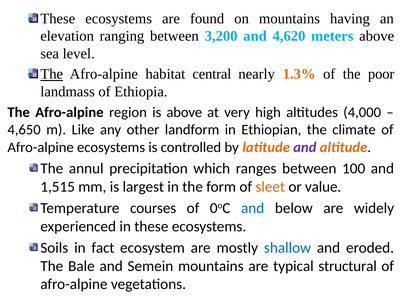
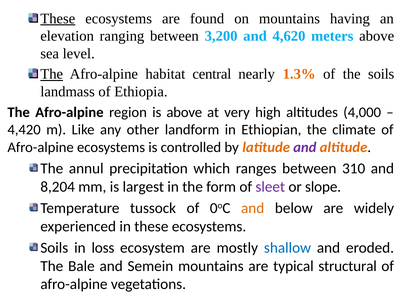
These at (58, 19) underline: none -> present
the poor: poor -> soils
4,650: 4,650 -> 4,420
100: 100 -> 310
1,515: 1,515 -> 8,204
sleet colour: orange -> purple
value: value -> slope
courses: courses -> tussock
and at (253, 208) colour: blue -> orange
fact: fact -> loss
